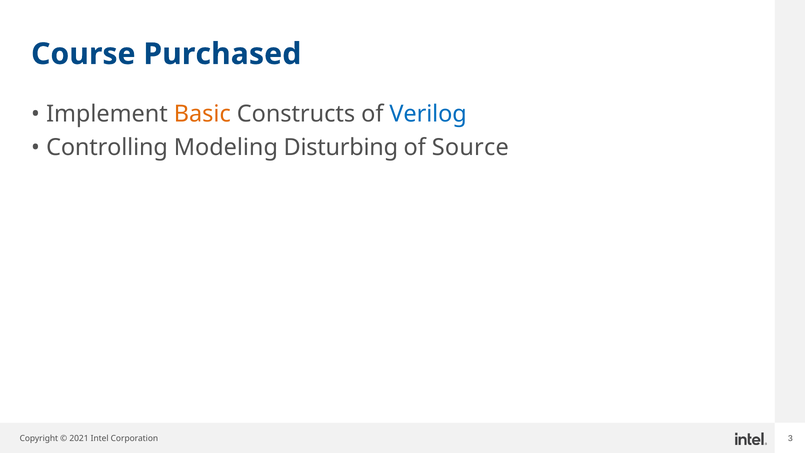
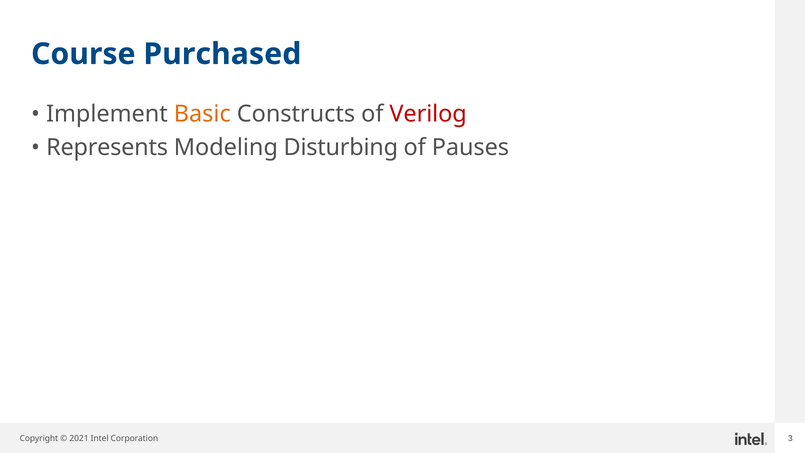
Verilog colour: blue -> red
Controlling: Controlling -> Represents
Source: Source -> Pauses
